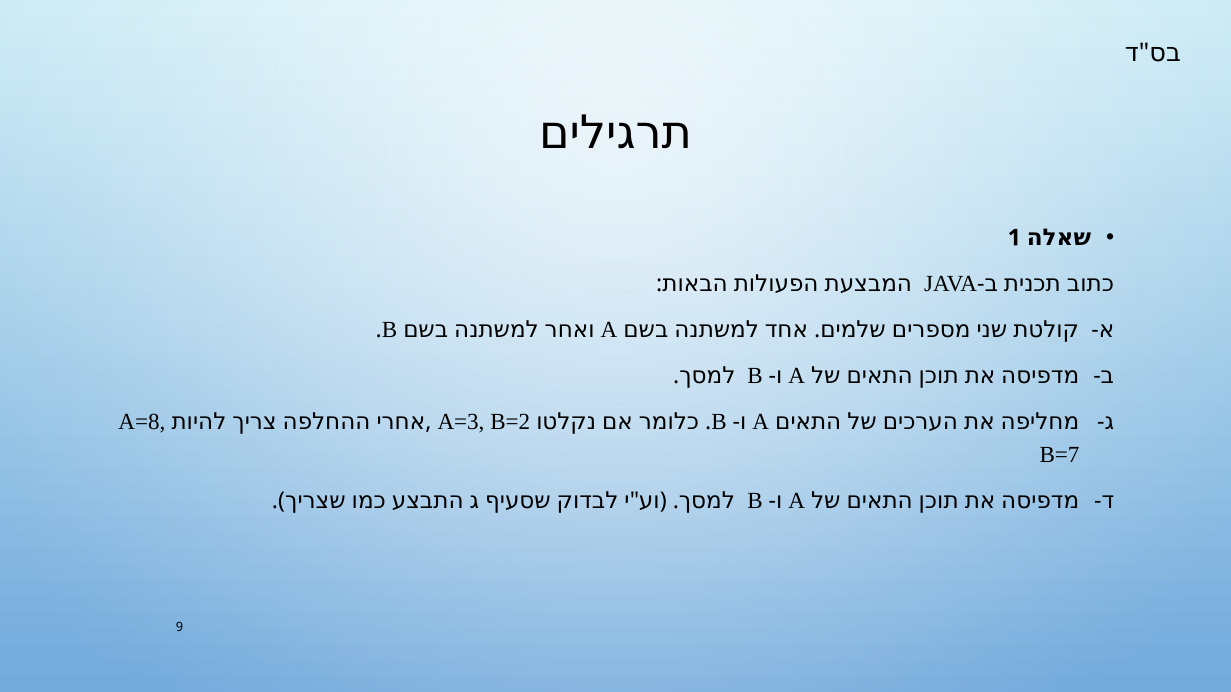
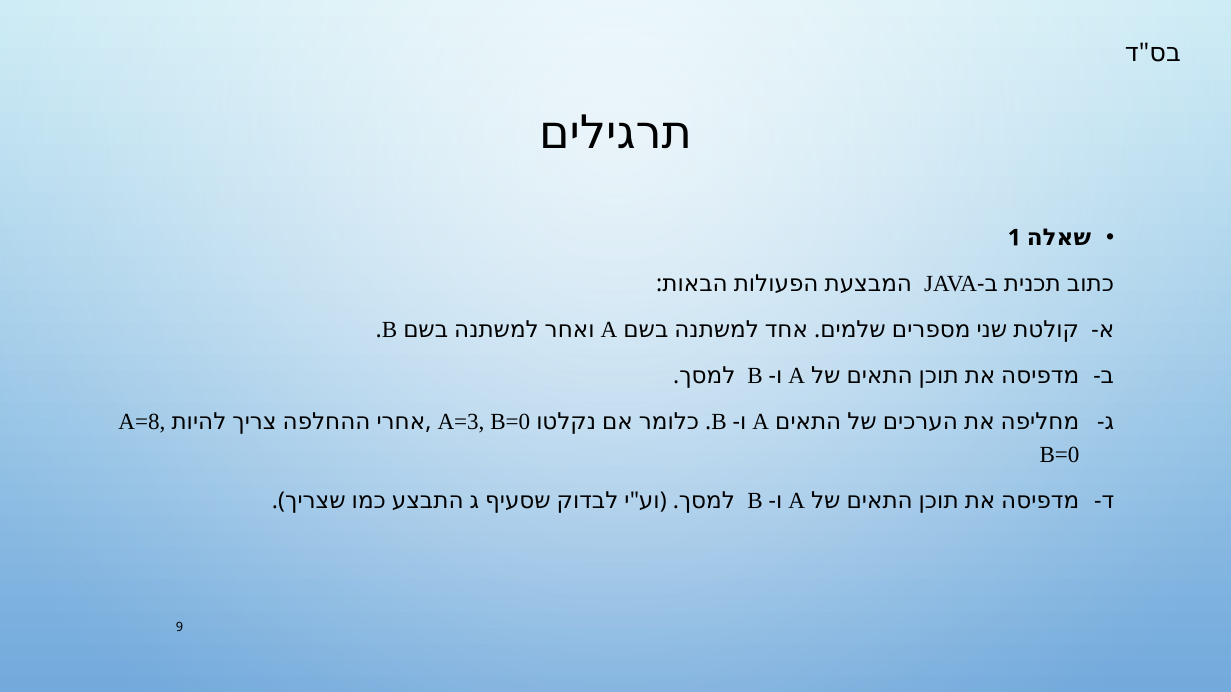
A=3 B=2: B=2 -> B=0
B=7 at (1060, 455): B=7 -> B=0
